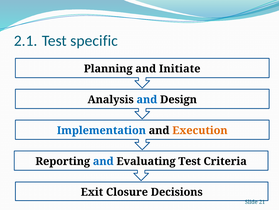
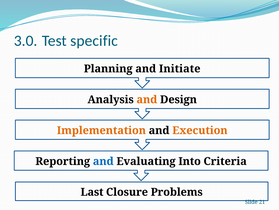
2.1: 2.1 -> 3.0
and at (147, 99) colour: blue -> orange
Implementation colour: blue -> orange
Evaluating Test: Test -> Into
Exit: Exit -> Last
Decisions: Decisions -> Problems
